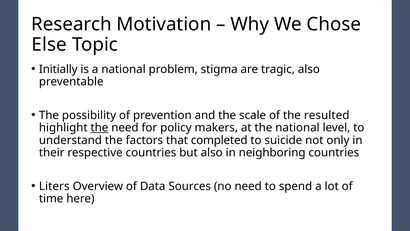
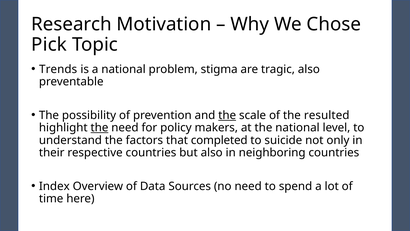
Else: Else -> Pick
Initially: Initially -> Trends
the at (227, 115) underline: none -> present
Liters: Liters -> Index
